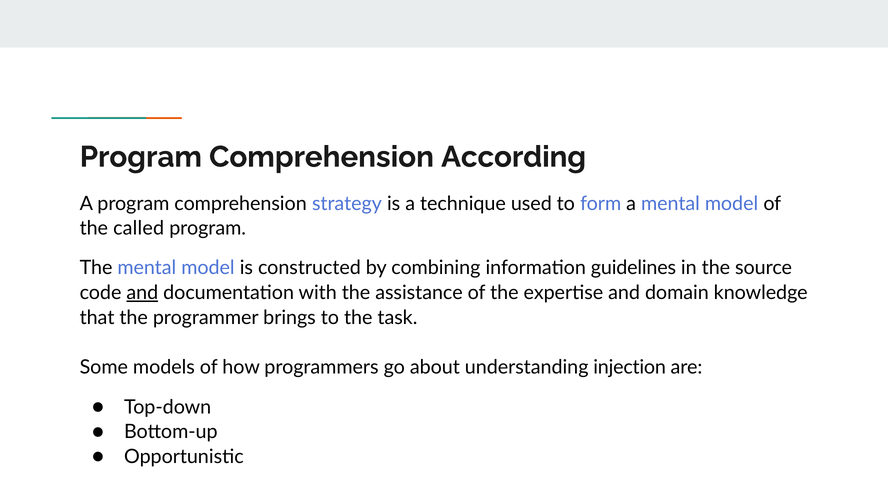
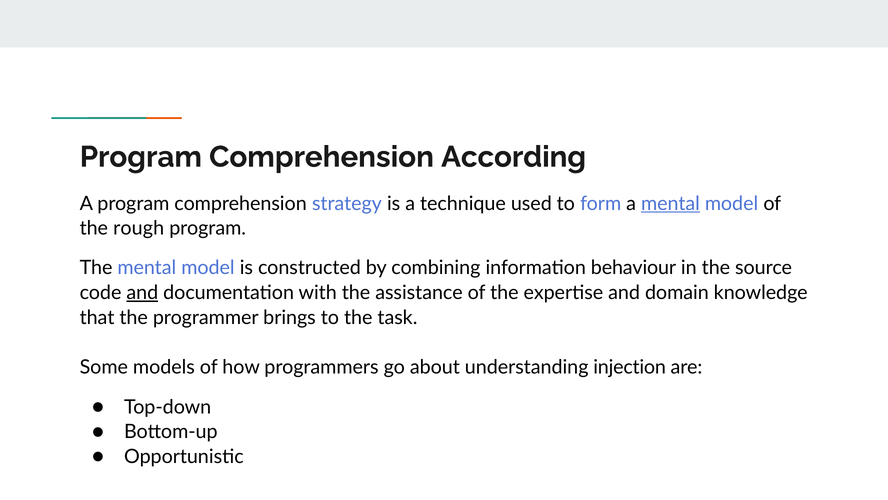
mental at (670, 203) underline: none -> present
called: called -> rough
guidelines: guidelines -> behaviour
